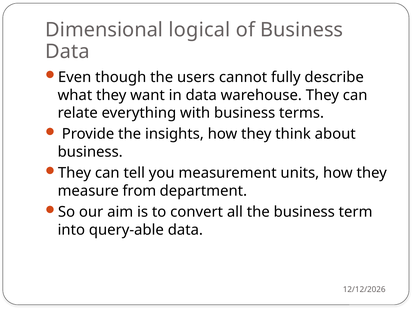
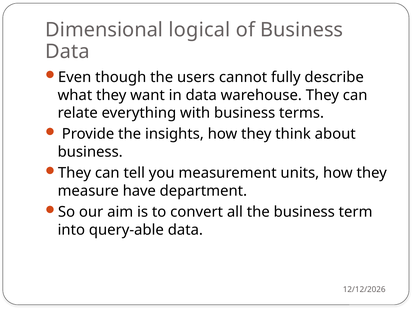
from: from -> have
